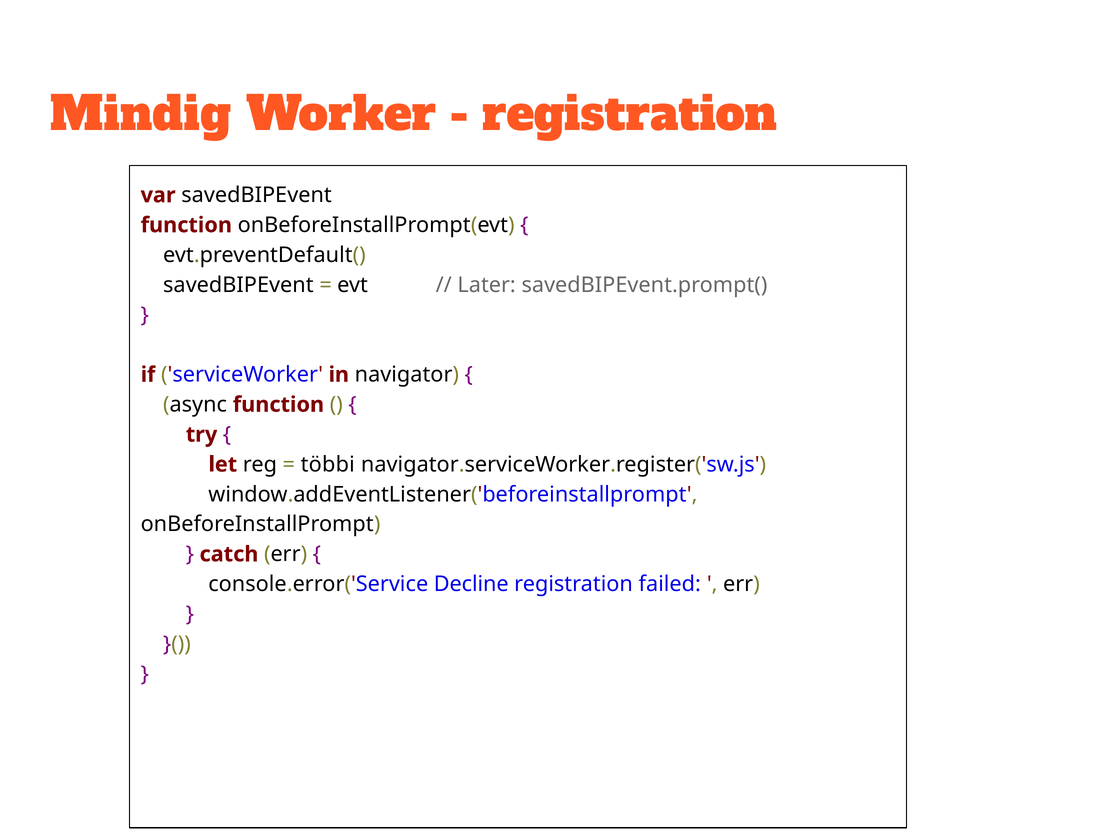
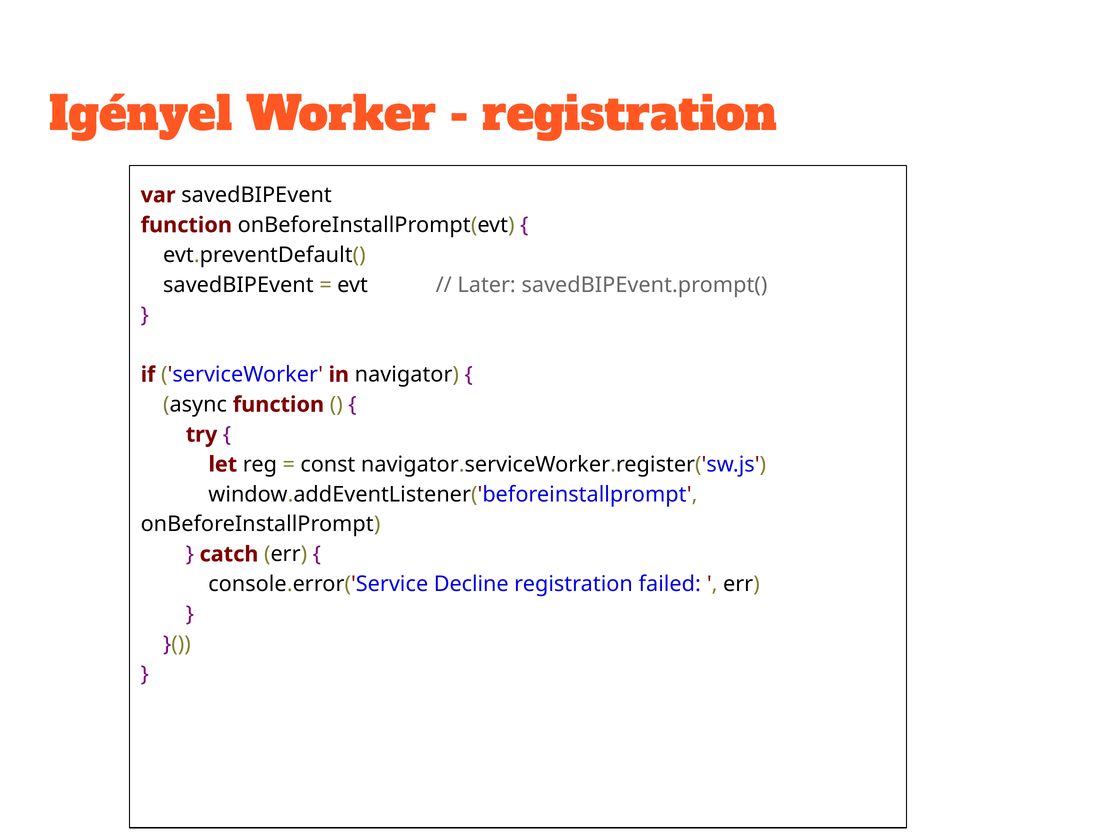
Mindig: Mindig -> Igényel
többi: többi -> const
